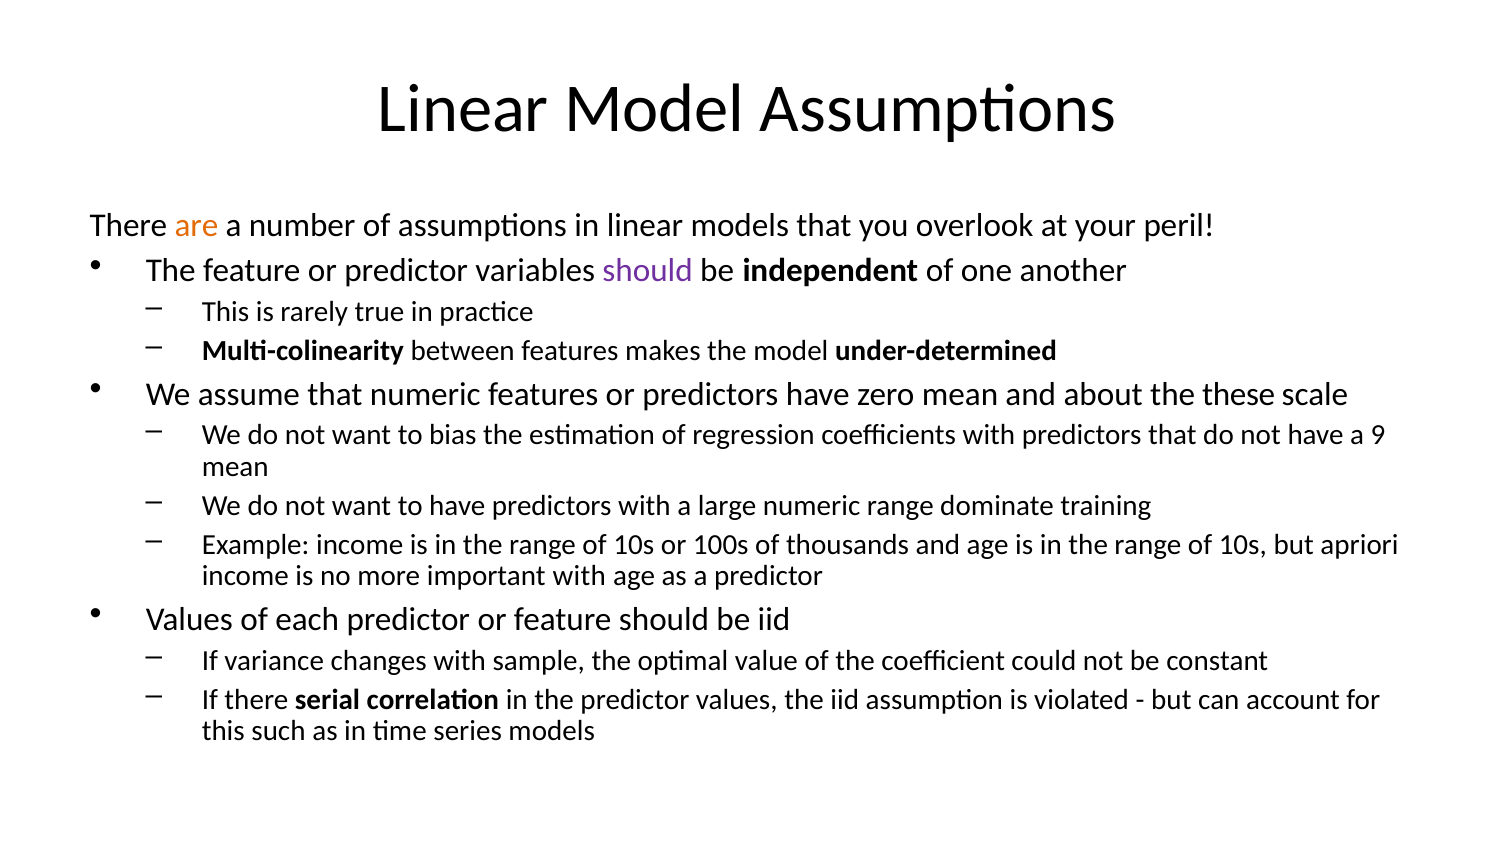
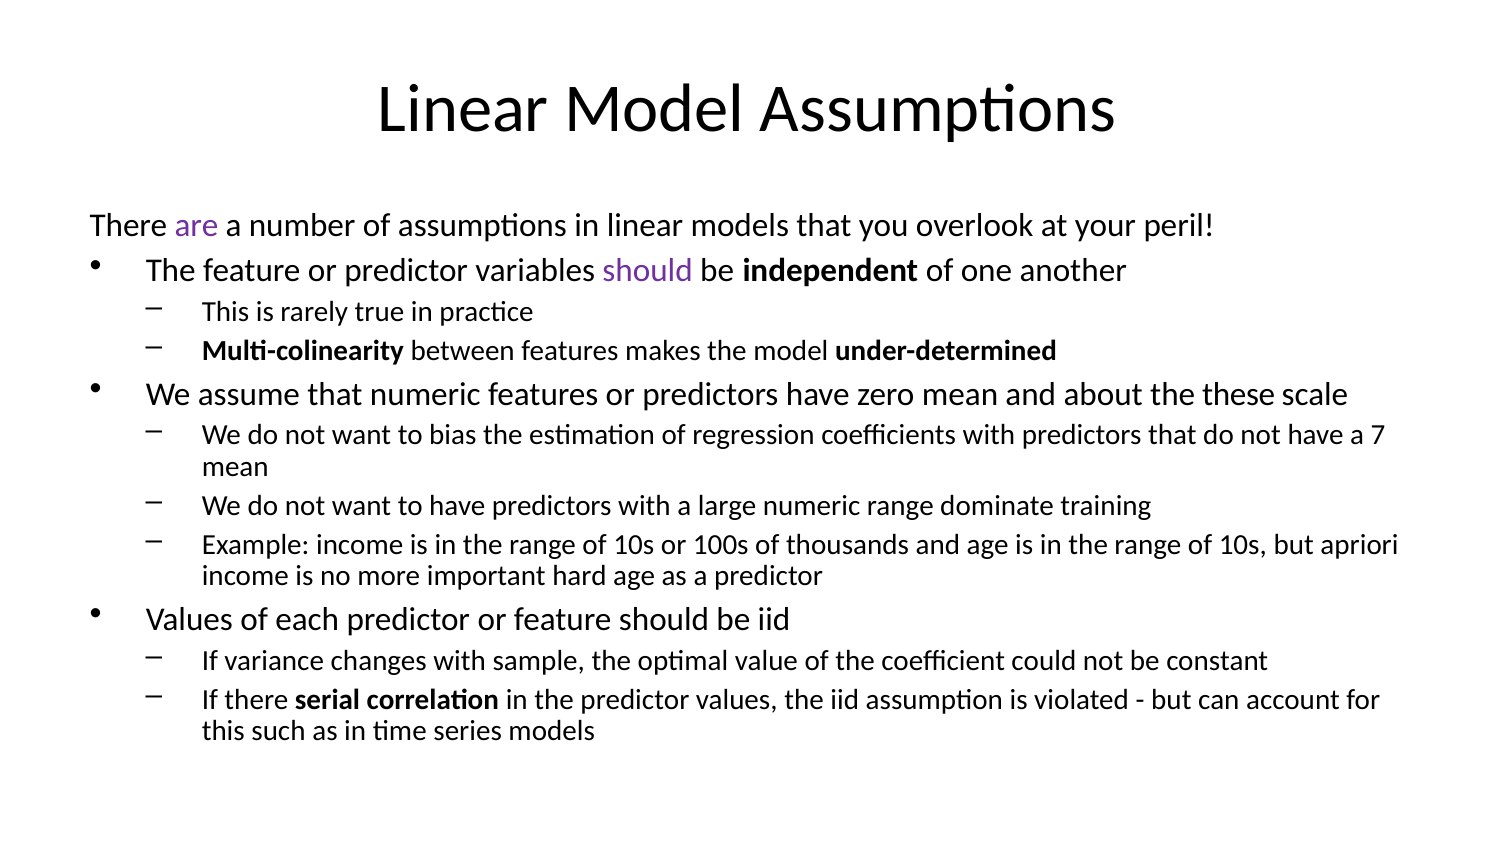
are colour: orange -> purple
9: 9 -> 7
important with: with -> hard
